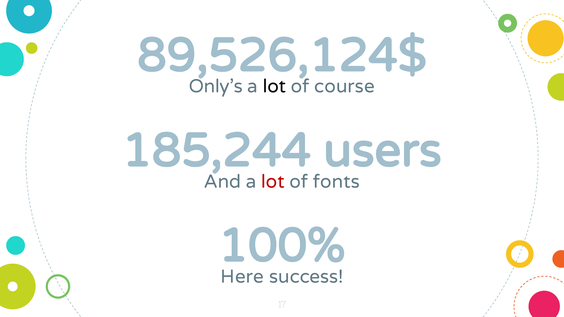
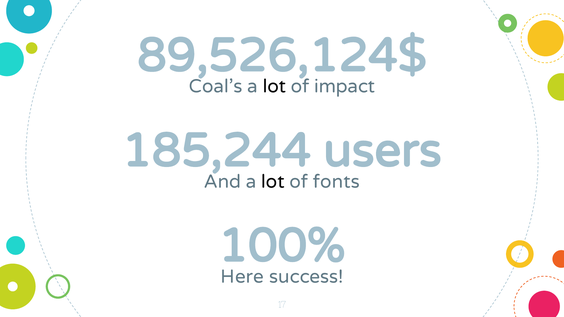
Only’s: Only’s -> Coal’s
course: course -> impact
lot at (273, 182) colour: red -> black
